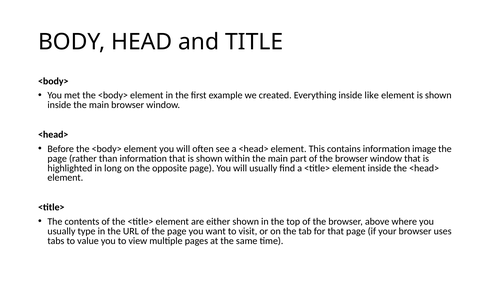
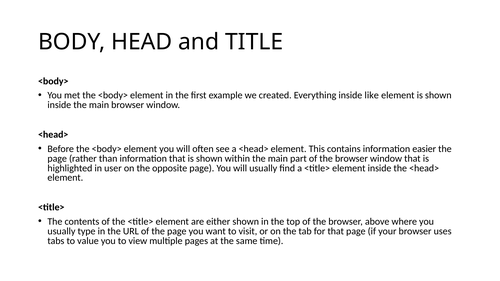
image: image -> easier
long: long -> user
